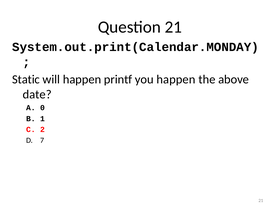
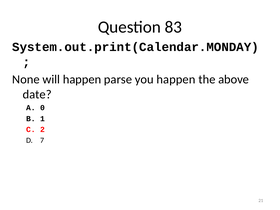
Question 21: 21 -> 83
Static: Static -> None
printf: printf -> parse
